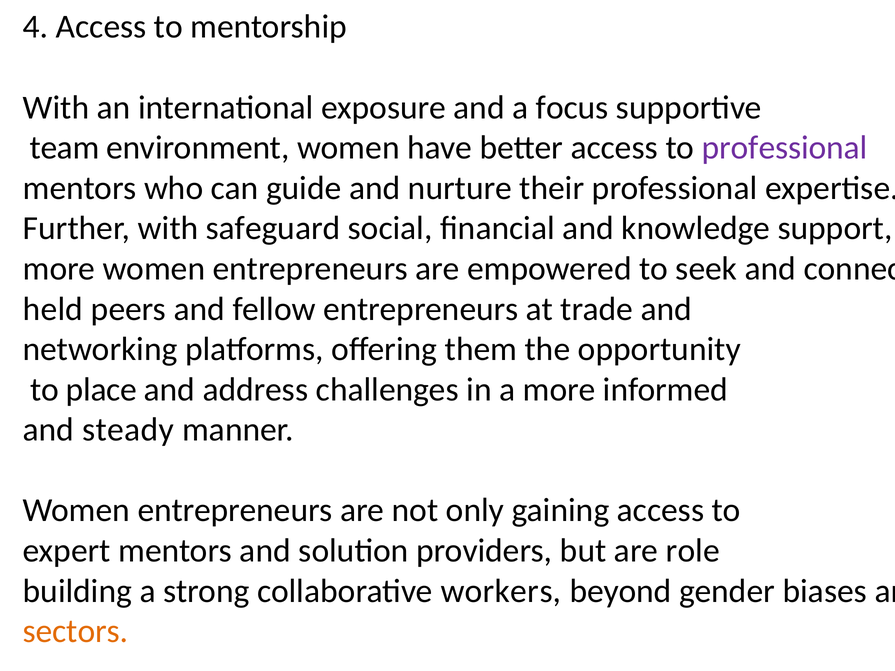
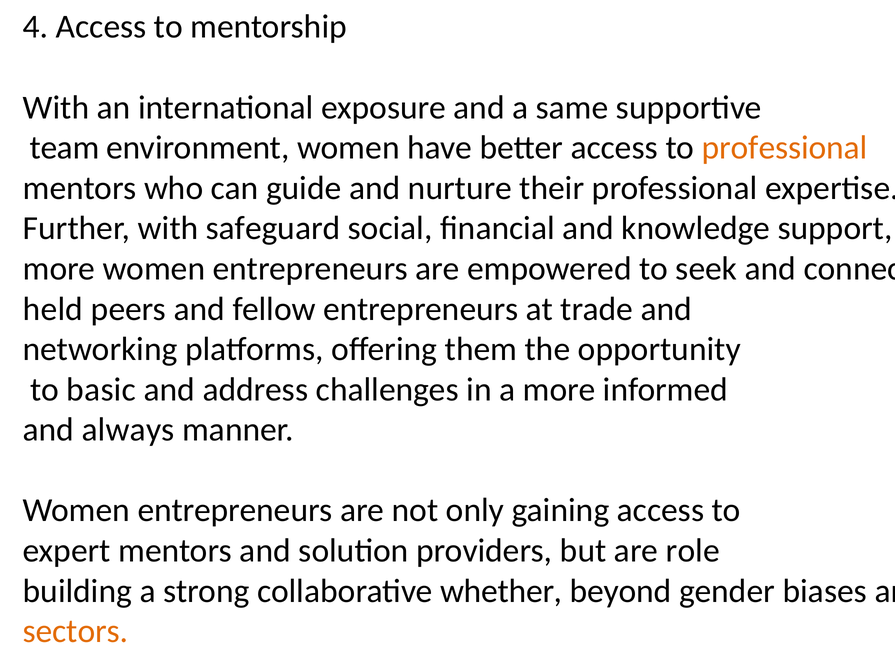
focus: focus -> same
professional at (785, 148) colour: purple -> orange
place: place -> basic
steady: steady -> always
workers: workers -> whether
